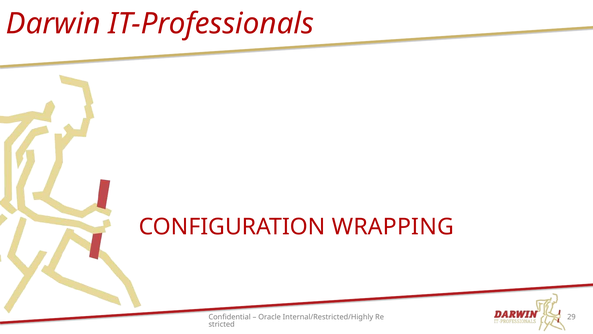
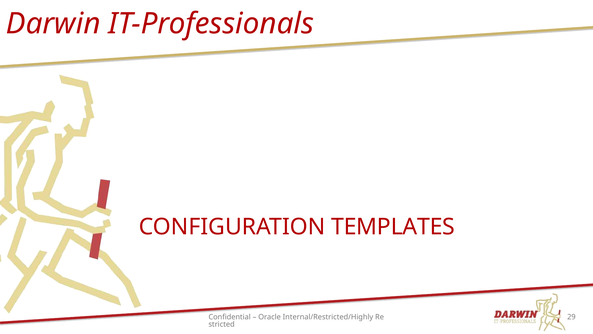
WRAPPING: WRAPPING -> TEMPLATES
